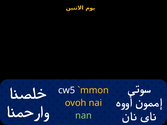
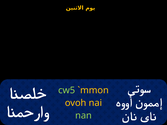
cw5 colour: white -> light green
